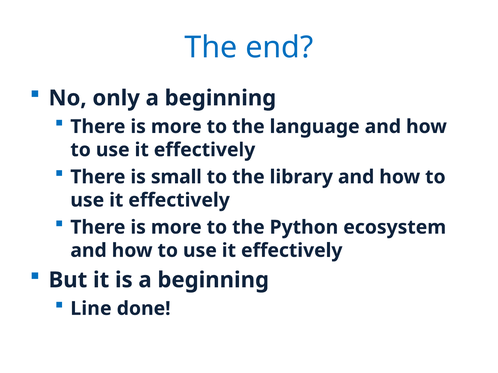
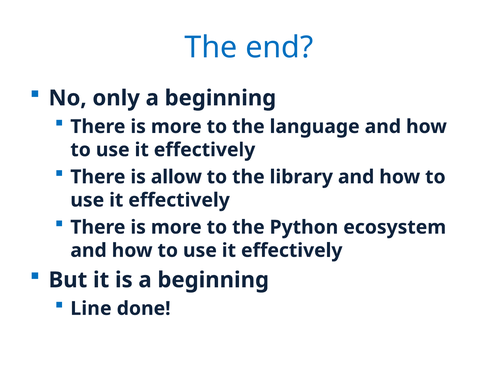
small: small -> allow
